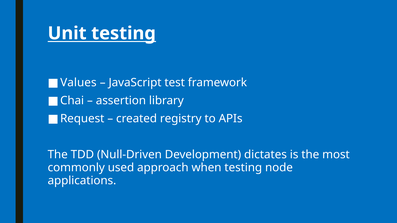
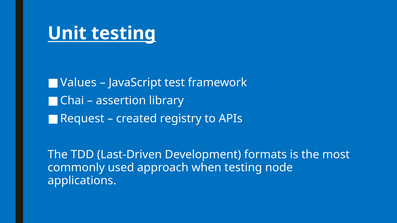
Null-Driven: Null-Driven -> Last-Driven
dictates: dictates -> formats
